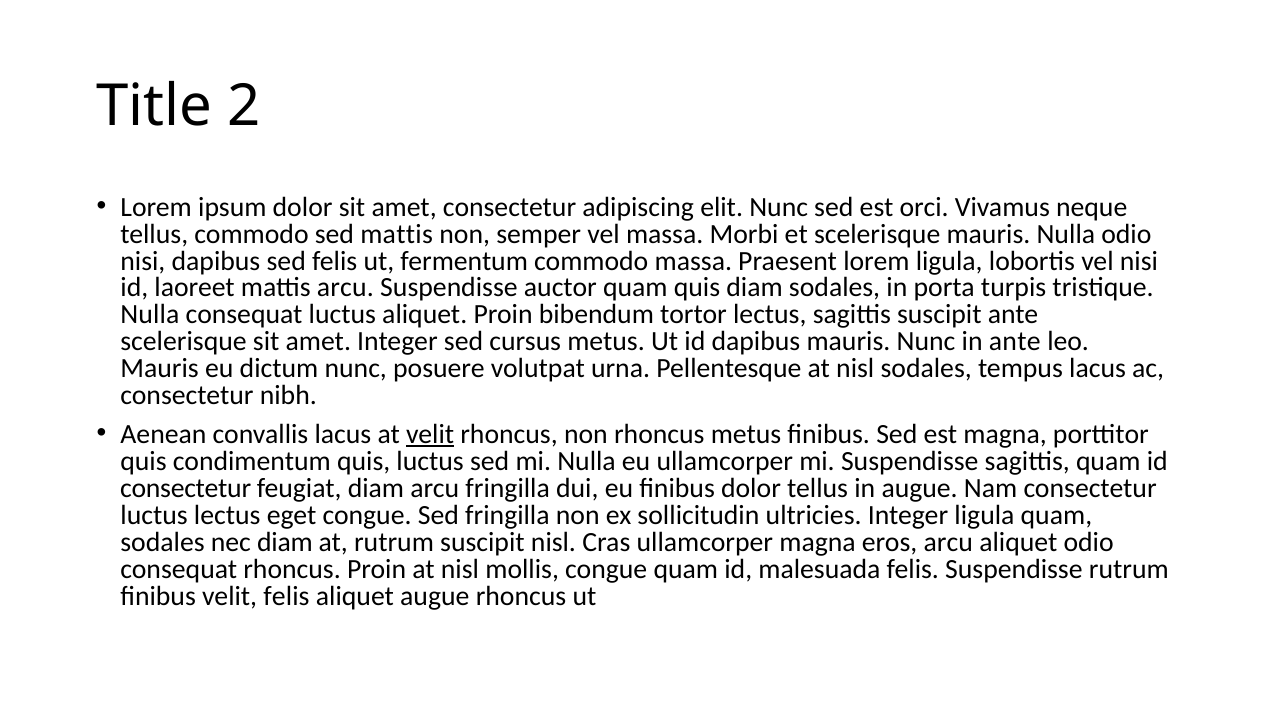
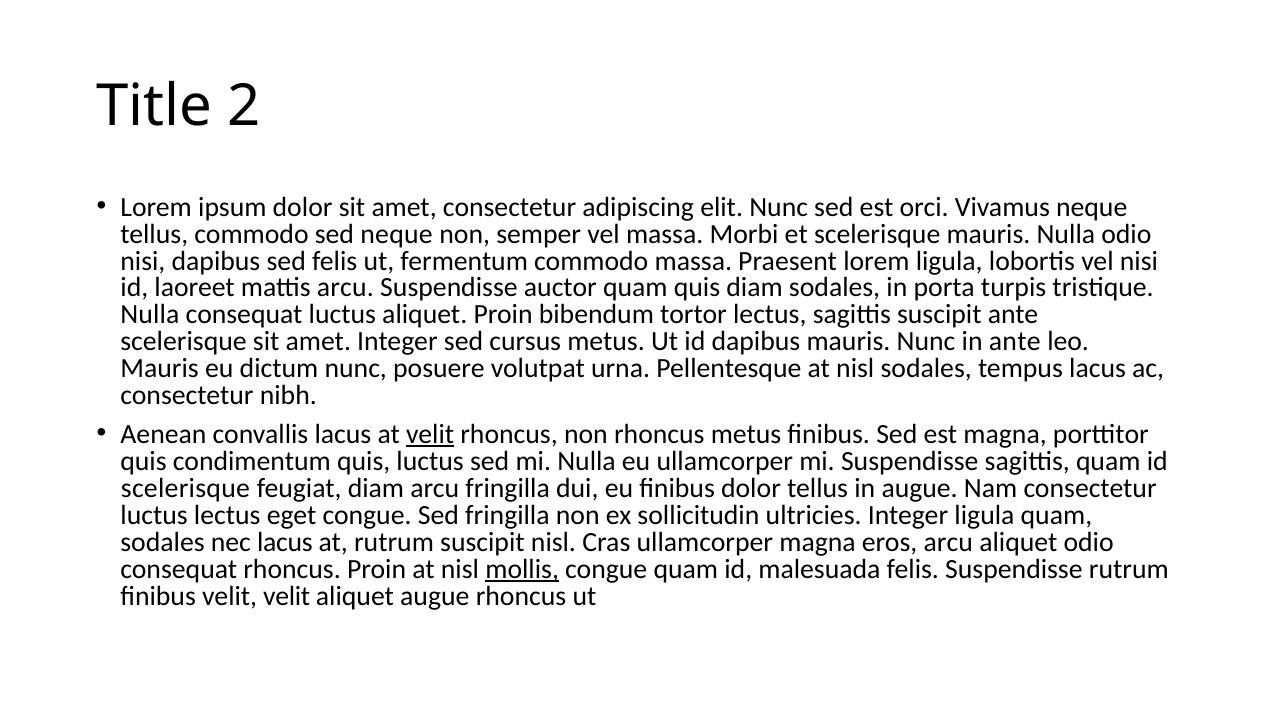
sed mattis: mattis -> neque
consectetur at (186, 488): consectetur -> scelerisque
nec diam: diam -> lacus
mollis underline: none -> present
velit felis: felis -> velit
